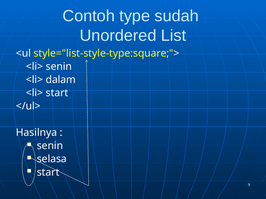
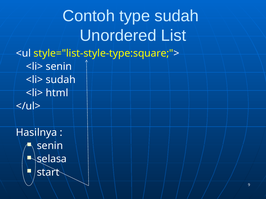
<li> dalam: dalam -> sudah
<li> start: start -> html
